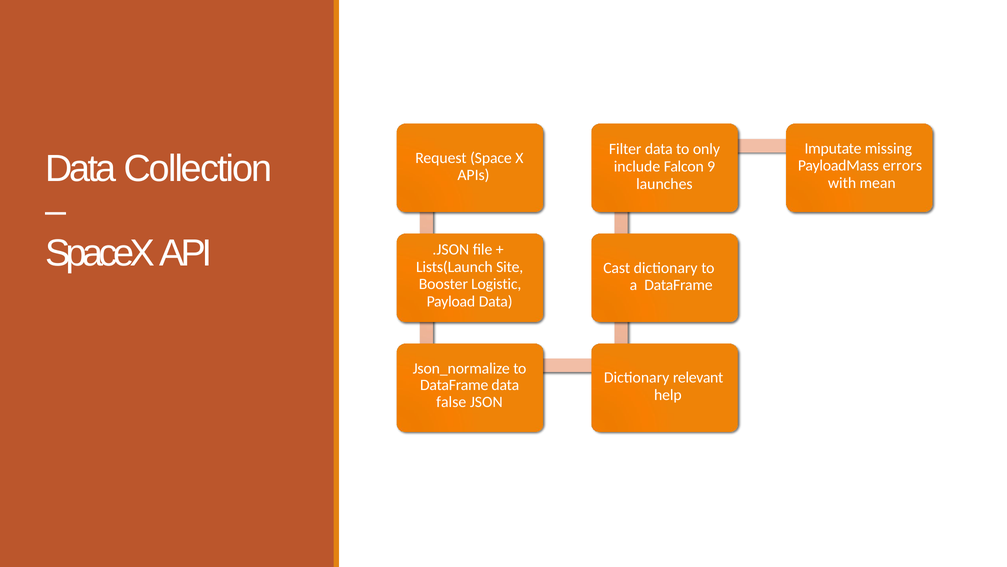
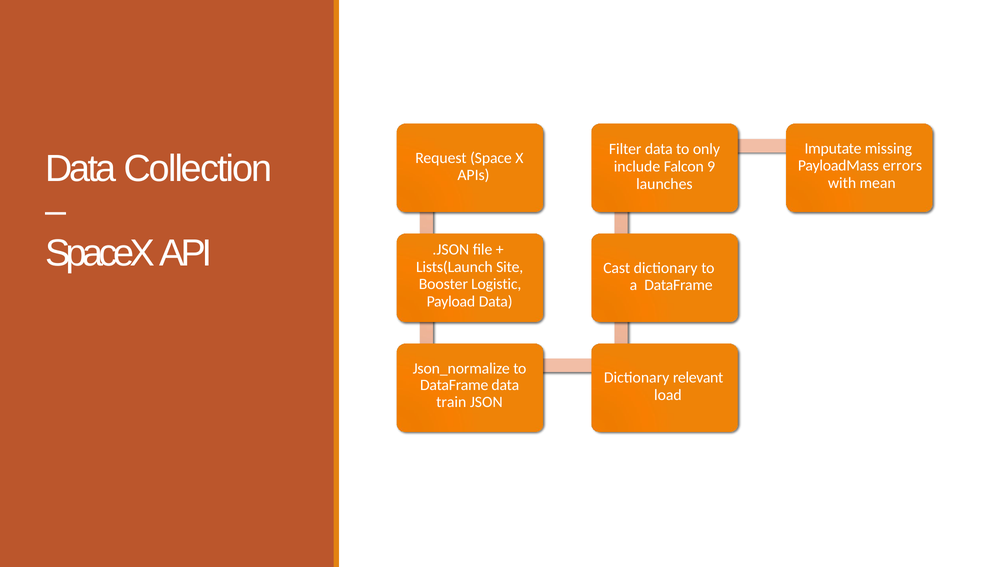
help: help -> load
false: false -> train
